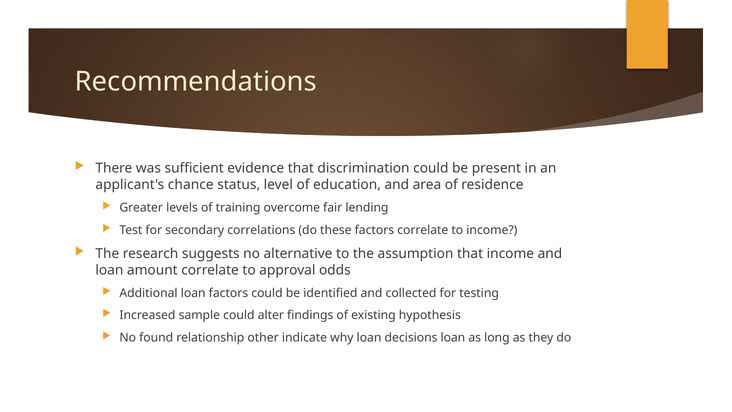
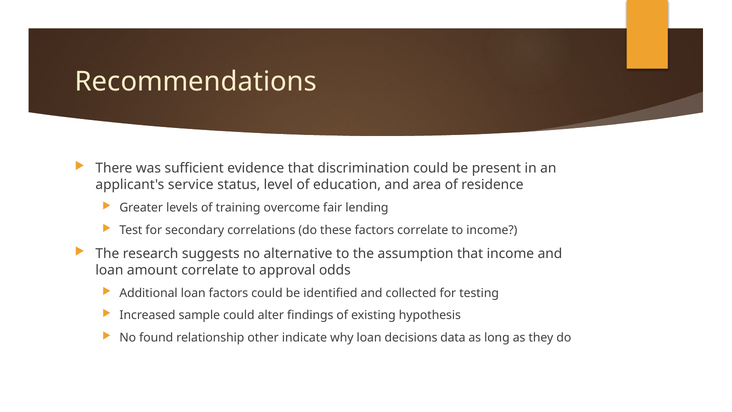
chance: chance -> service
decisions loan: loan -> data
